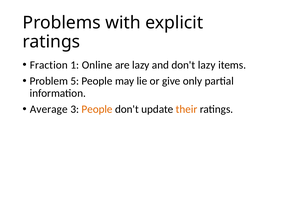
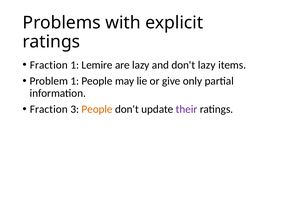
Online: Online -> Lemire
Problem 5: 5 -> 1
Average at (49, 109): Average -> Fraction
their colour: orange -> purple
